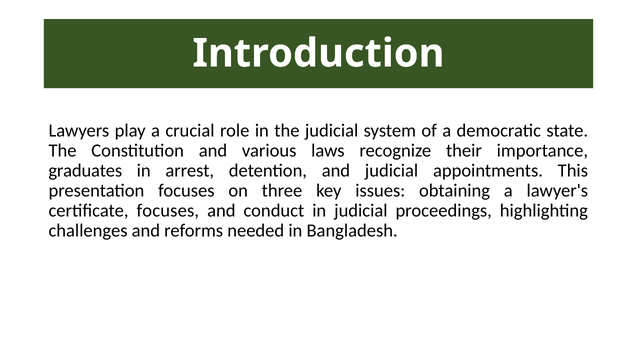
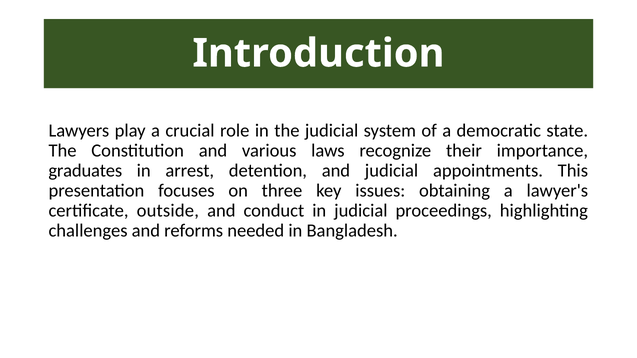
certificate focuses: focuses -> outside
